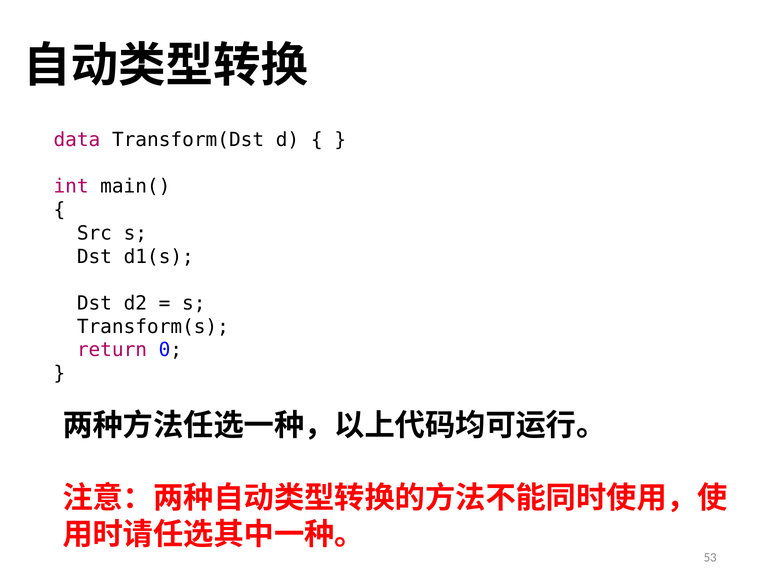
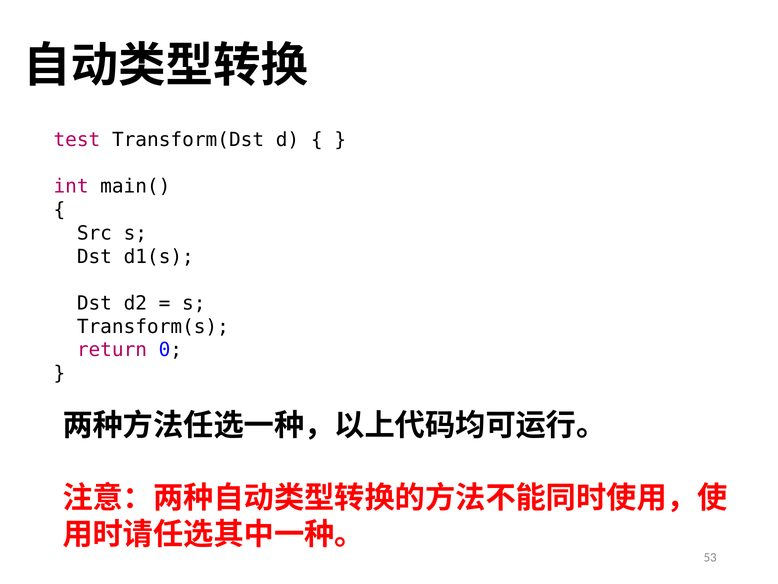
data: data -> test
